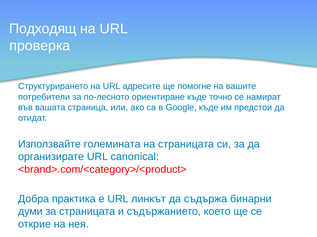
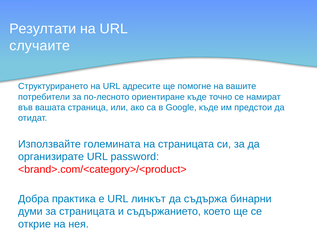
Подходящ: Подходящ -> Резултати
проверка: проверка -> случаите
canonical: canonical -> password
